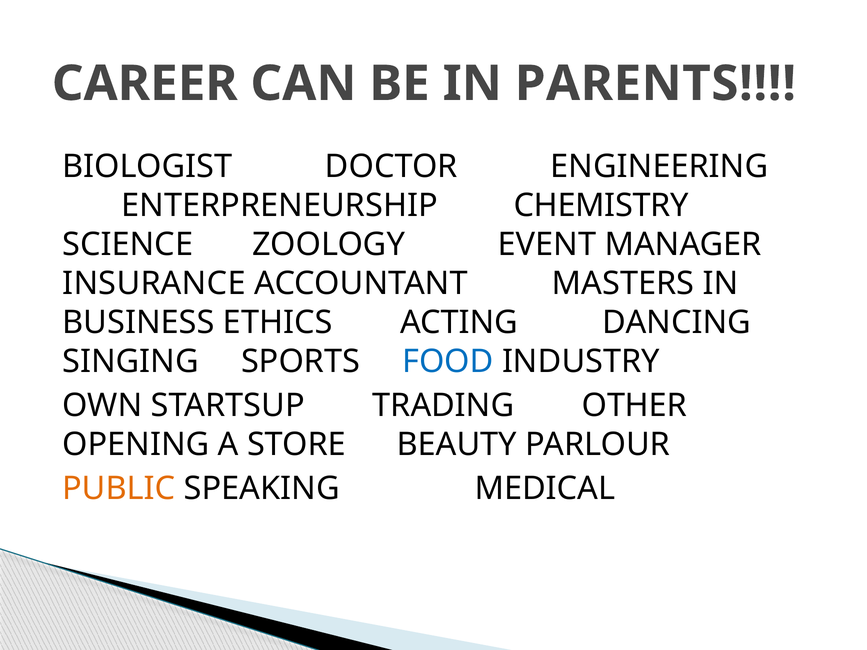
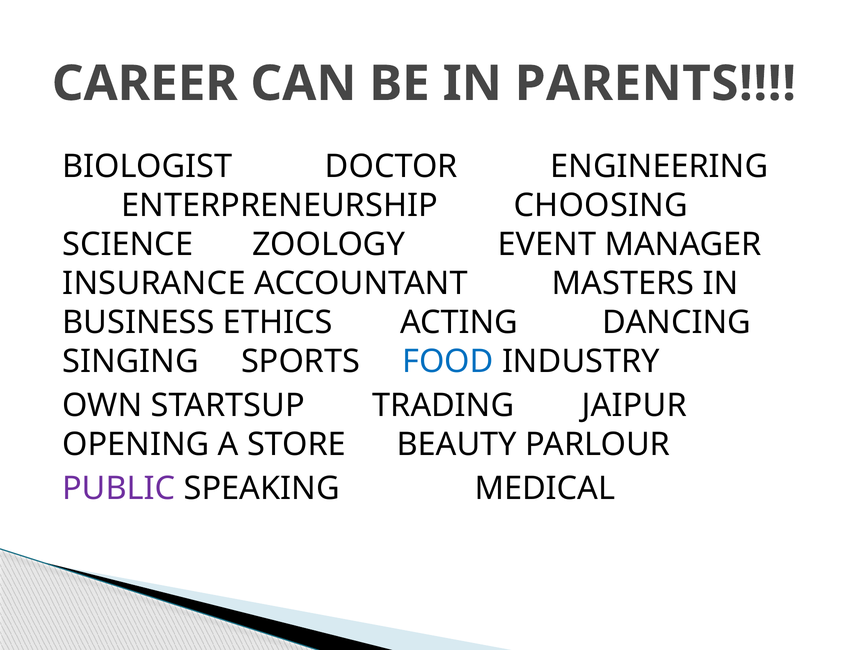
CHEMISTRY: CHEMISTRY -> CHOOSING
OTHER: OTHER -> JAIPUR
PUBLIC colour: orange -> purple
